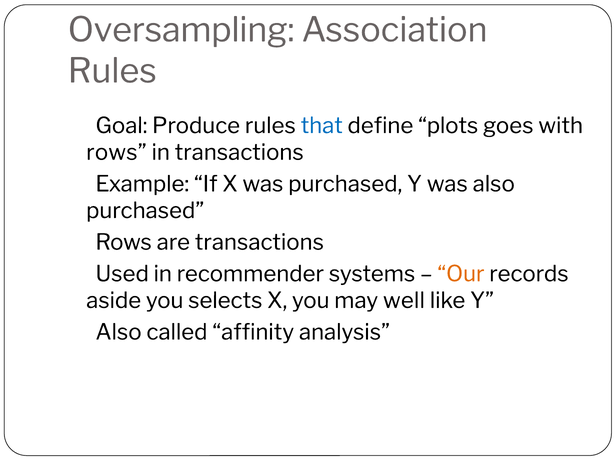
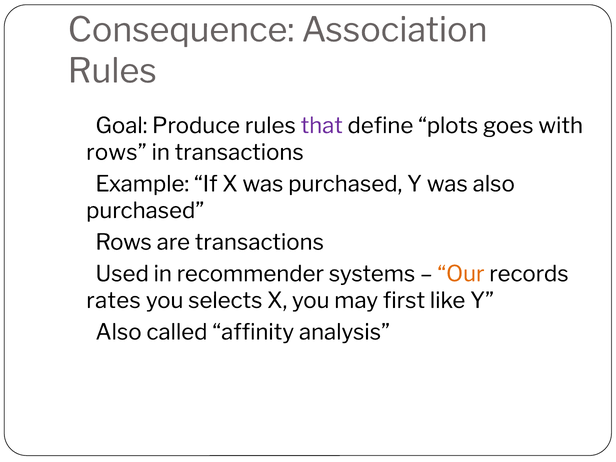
Oversampling: Oversampling -> Consequence
that colour: blue -> purple
aside: aside -> rates
well: well -> first
